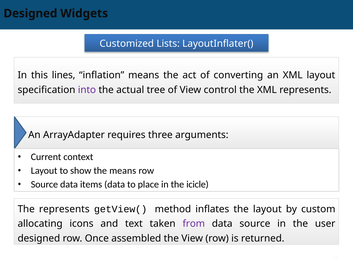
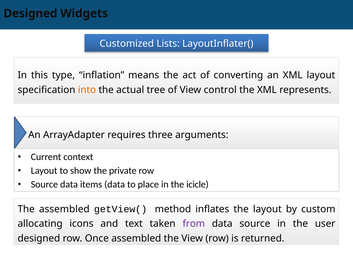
lines: lines -> type
into colour: purple -> orange
the means: means -> private
The represents: represents -> assembled
